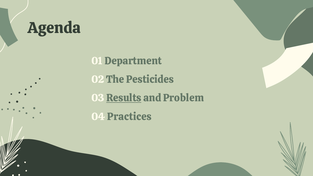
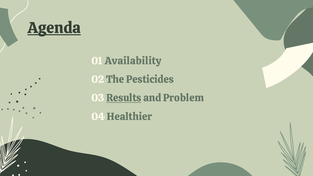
Agenda underline: none -> present
Department: Department -> Availability
Practices: Practices -> Healthier
